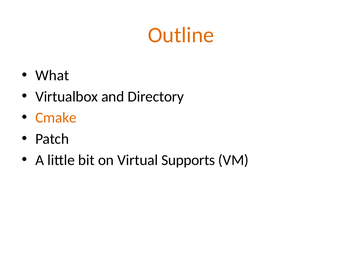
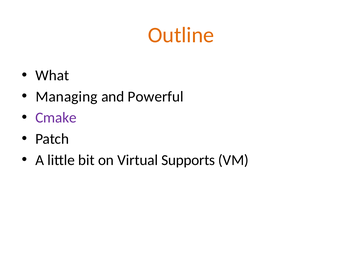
Virtualbox: Virtualbox -> Managing
Directory: Directory -> Powerful
Cmake colour: orange -> purple
